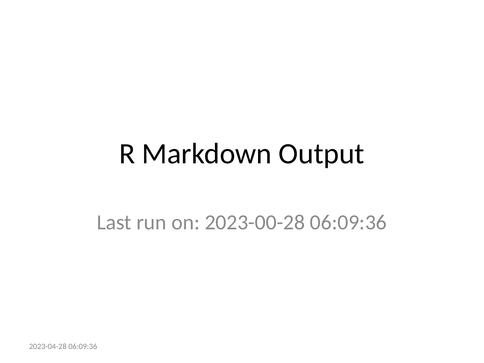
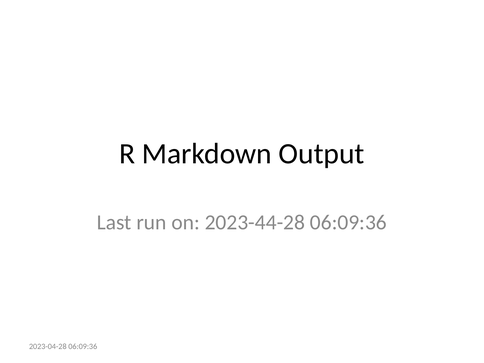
2023-00-28: 2023-00-28 -> 2023-44-28
